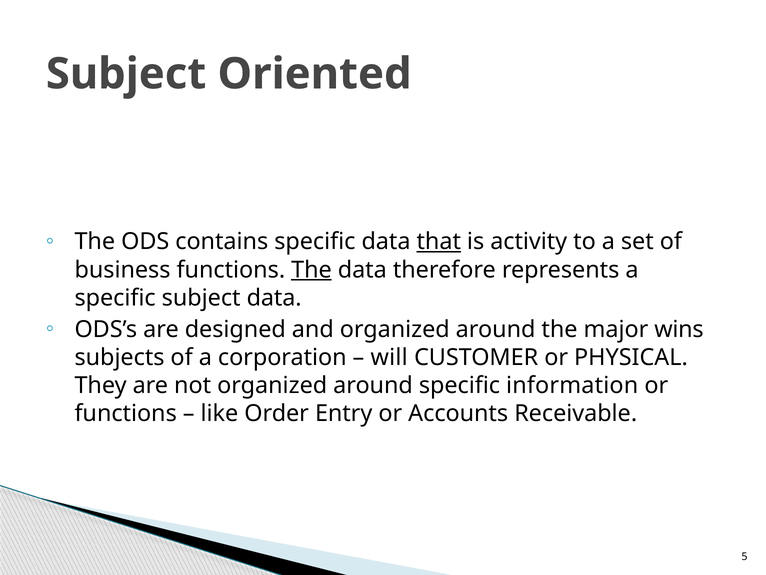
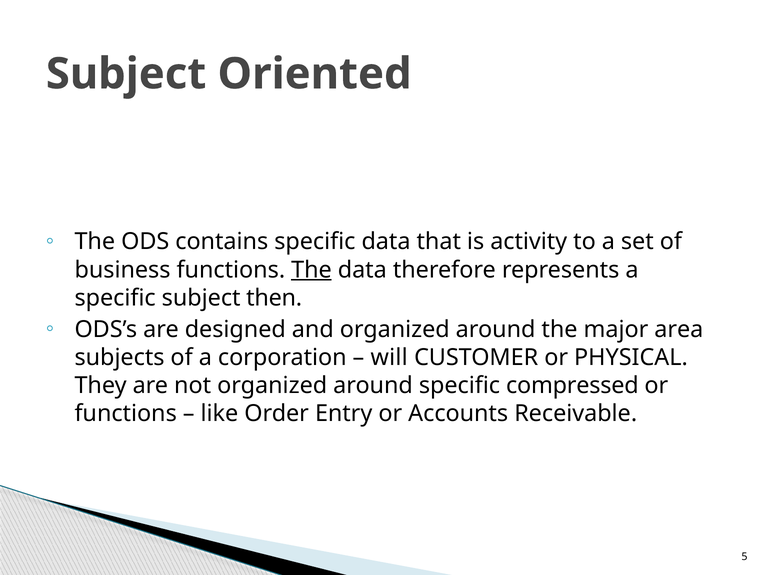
that underline: present -> none
subject data: data -> then
wins: wins -> area
information: information -> compressed
